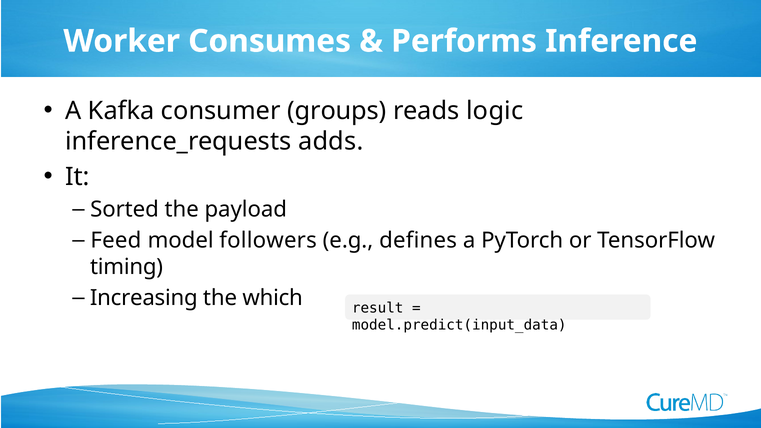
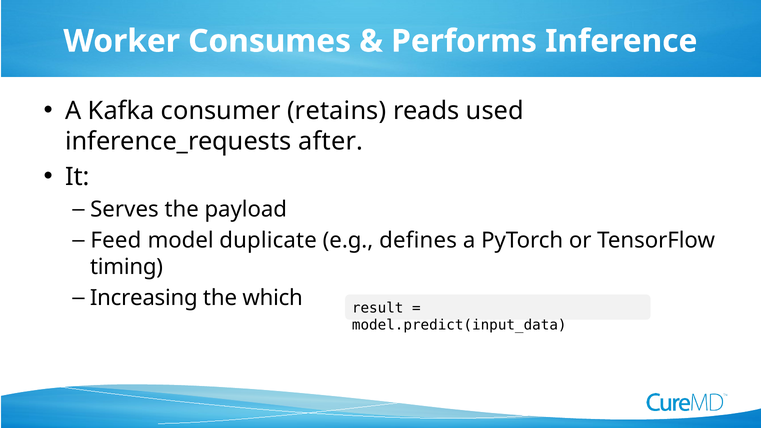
groups: groups -> retains
logic: logic -> used
adds: adds -> after
Sorted: Sorted -> Serves
followers: followers -> duplicate
